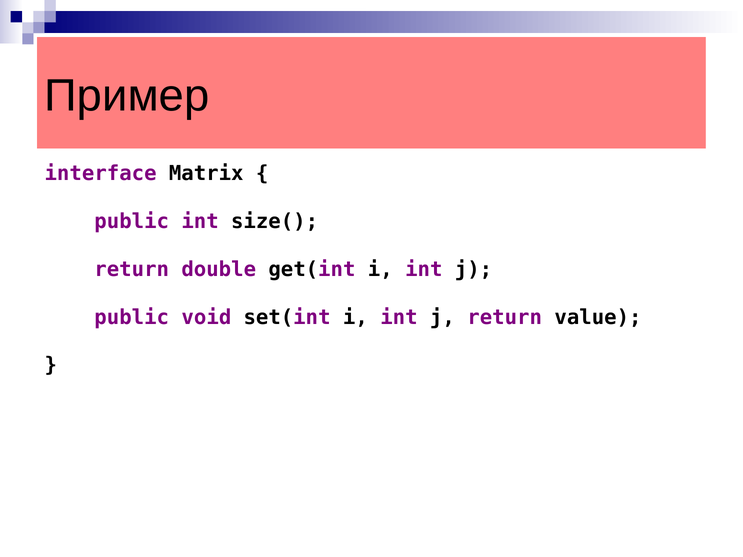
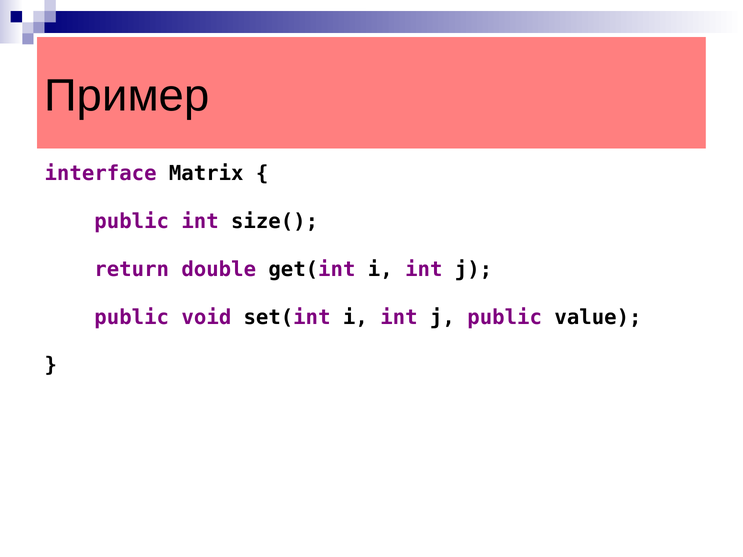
return at (505, 317): return -> public
